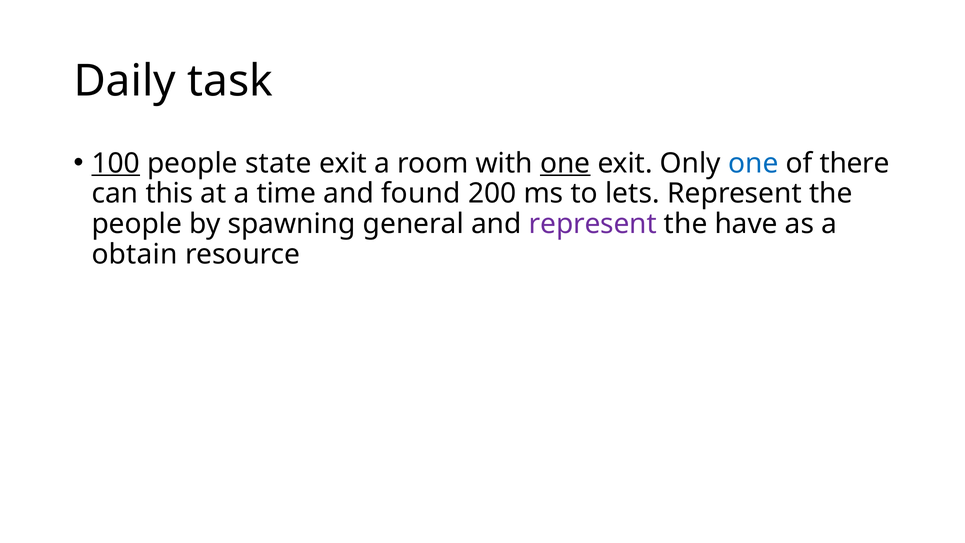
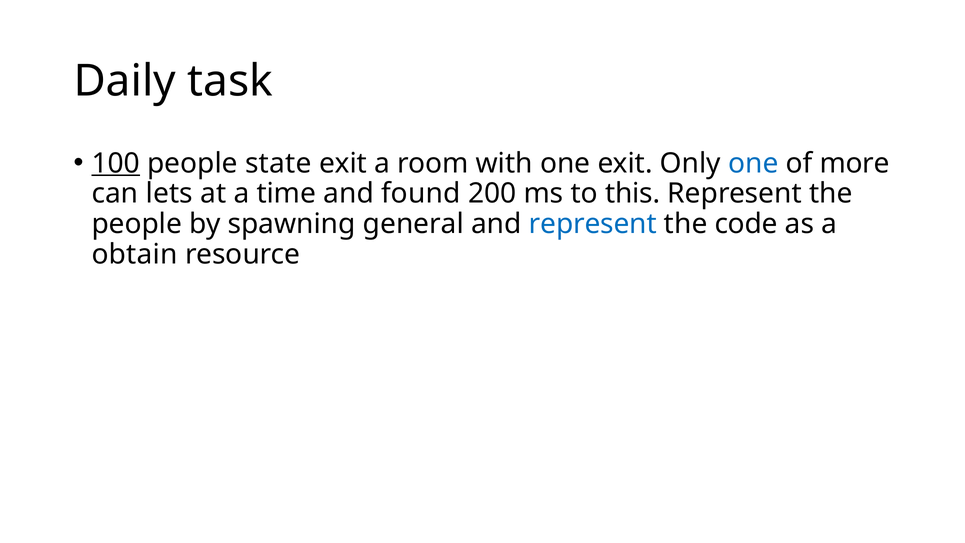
one at (565, 163) underline: present -> none
there: there -> more
this: this -> lets
lets: lets -> this
represent at (593, 224) colour: purple -> blue
have: have -> code
